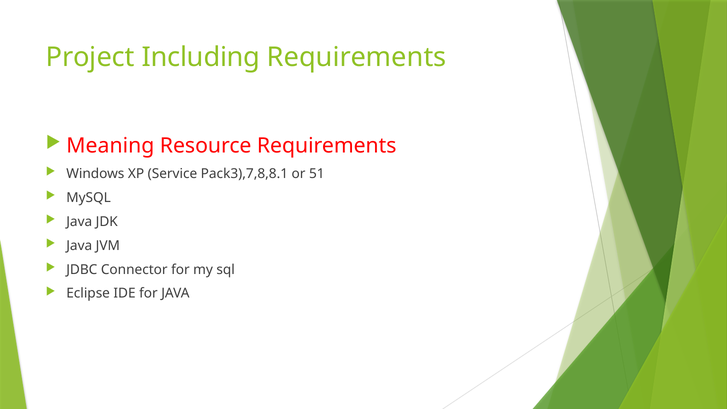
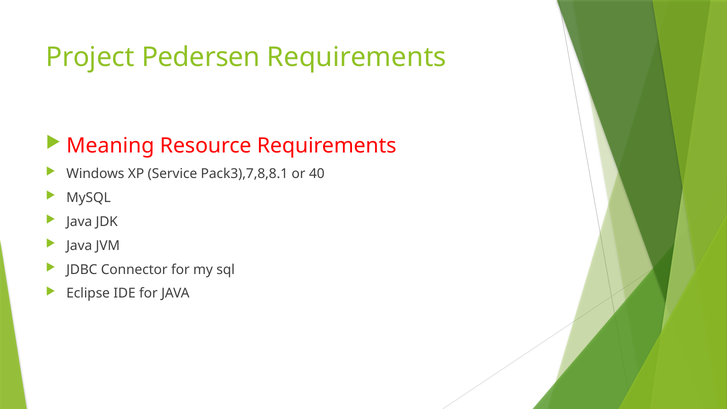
Including: Including -> Pedersen
51: 51 -> 40
